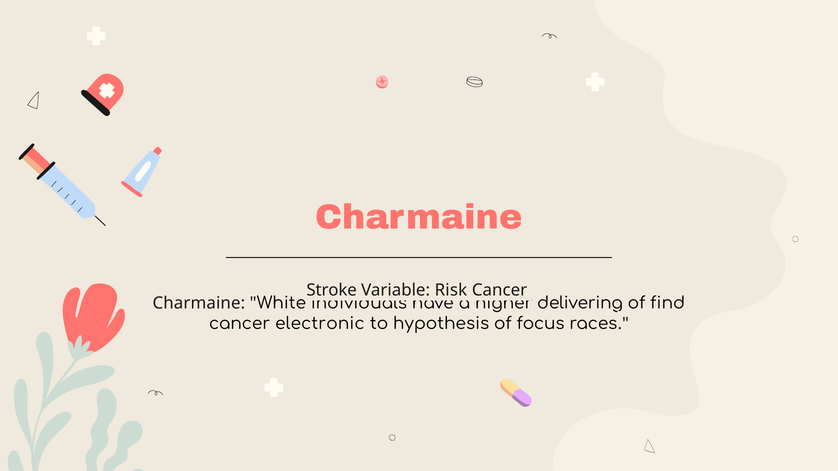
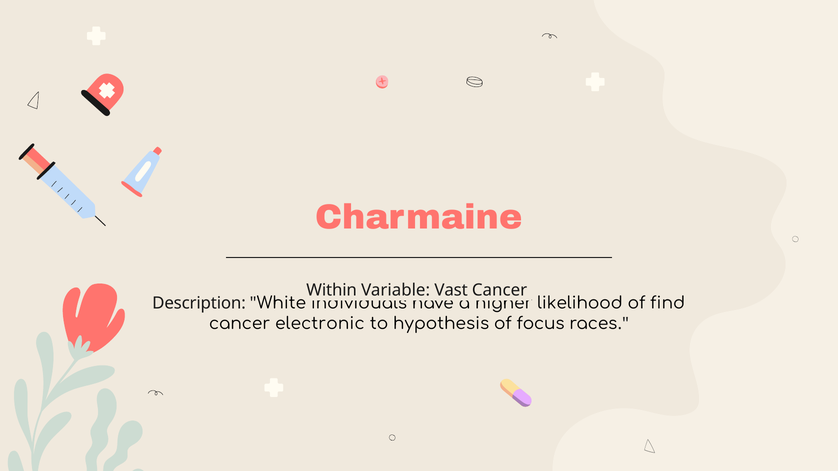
Stroke: Stroke -> Within
Risk: Risk -> Vast
Charmaine at (199, 303): Charmaine -> Description
delivering: delivering -> likelihood
